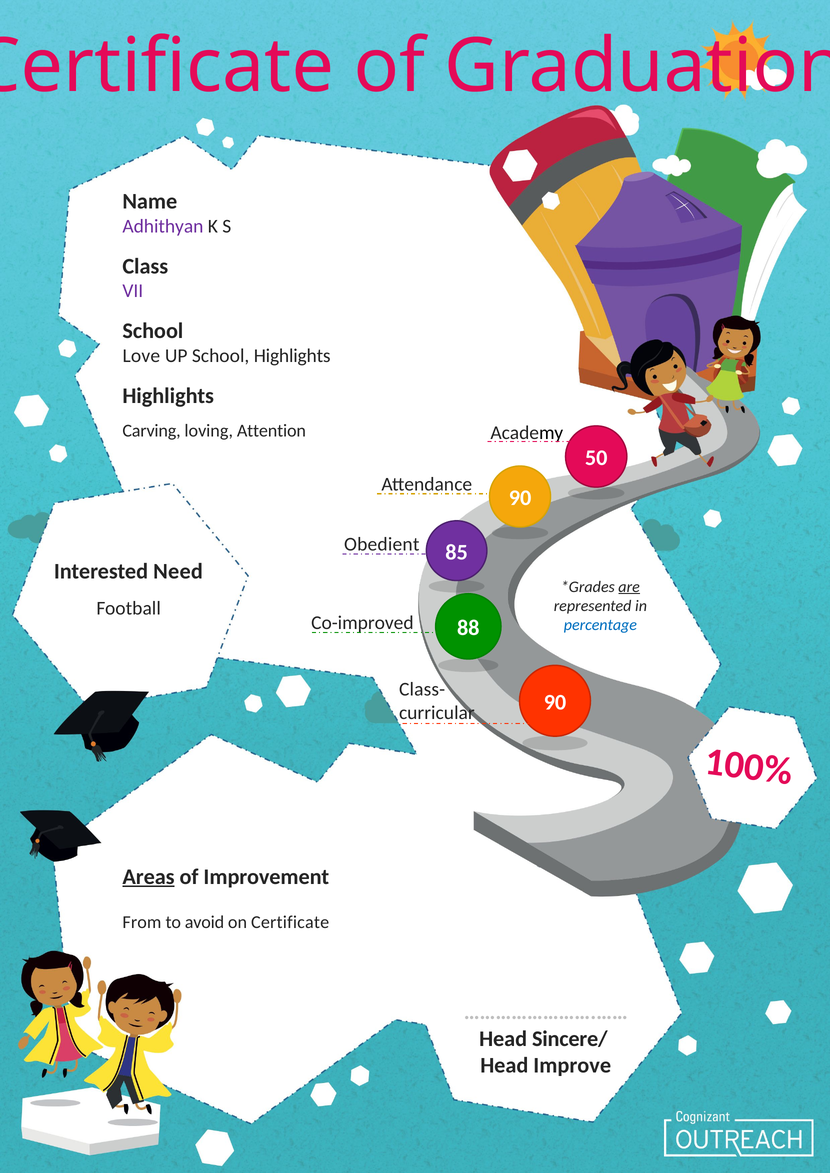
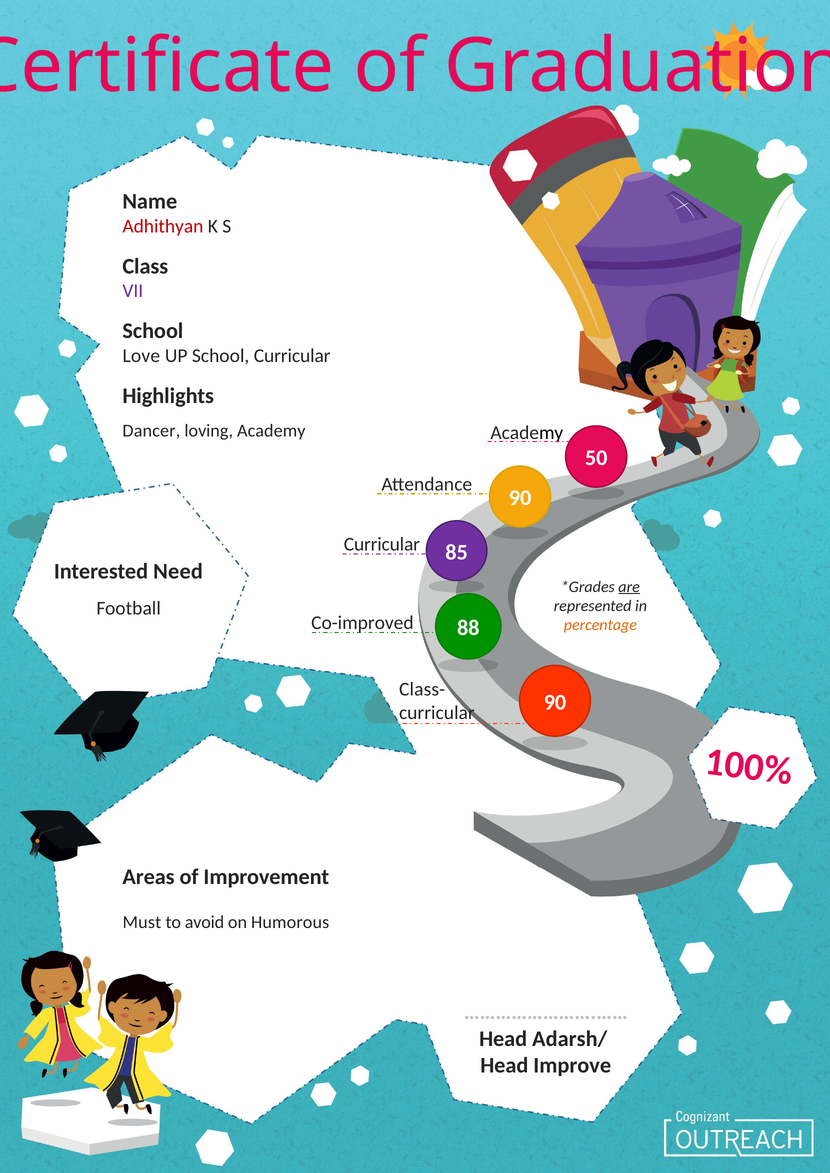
Adhithyan colour: purple -> red
School Highlights: Highlights -> Curricular
Carving: Carving -> Dancer
loving Attention: Attention -> Academy
Obedient at (382, 544): Obedient -> Curricular
percentage colour: blue -> orange
Areas underline: present -> none
From: From -> Must
on Certificate: Certificate -> Humorous
Sincere/: Sincere/ -> Adarsh/
